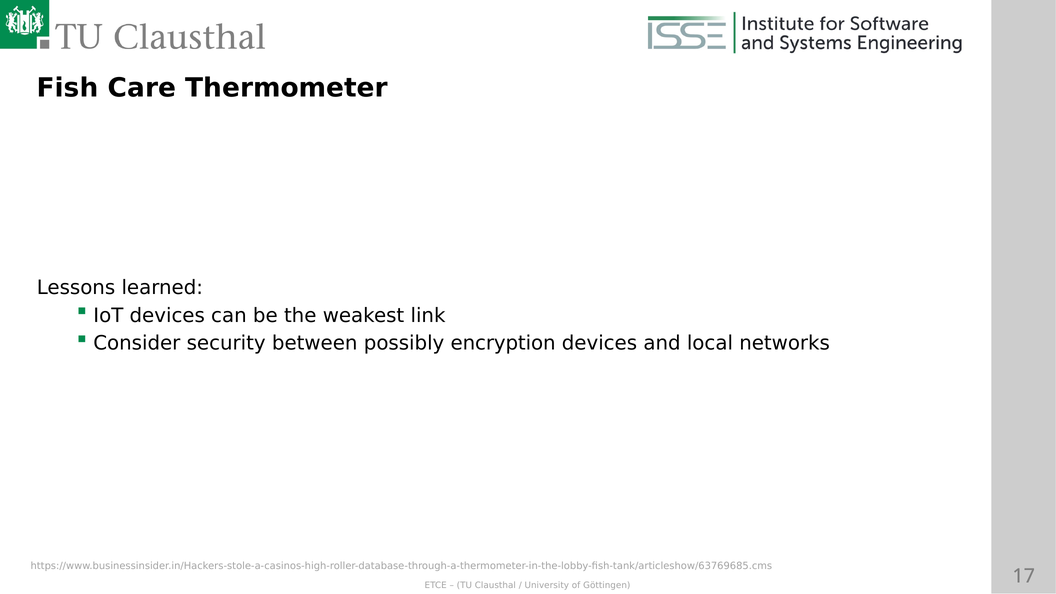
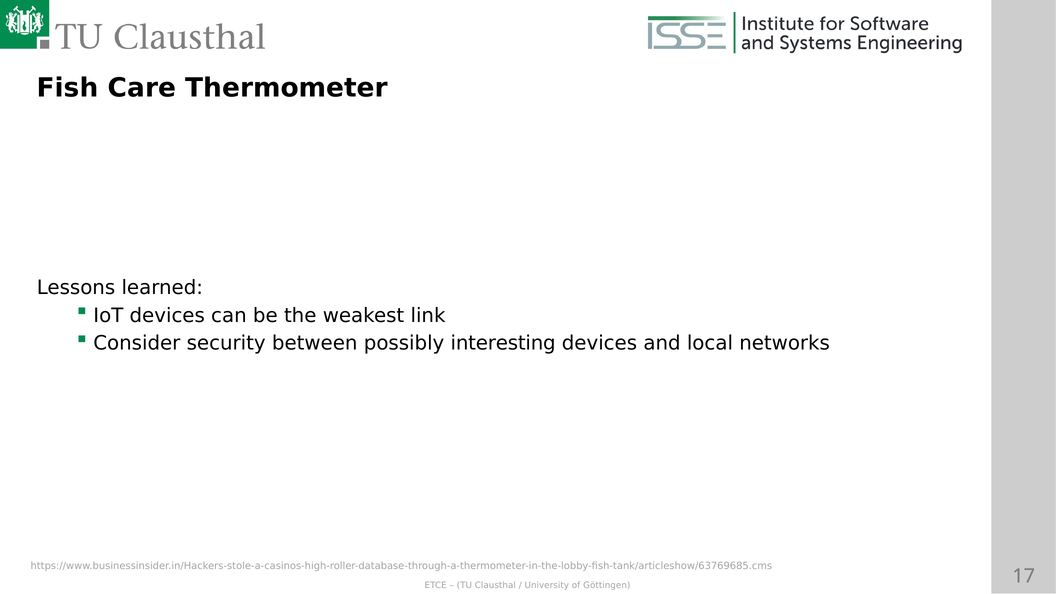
encryption: encryption -> interesting
